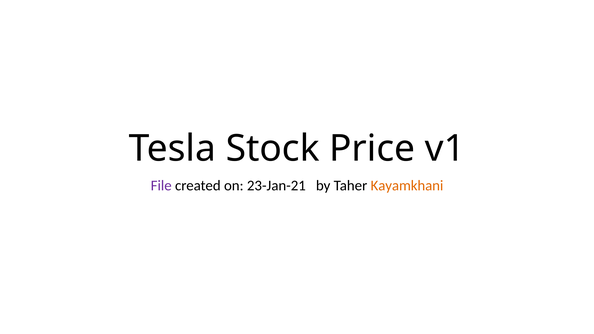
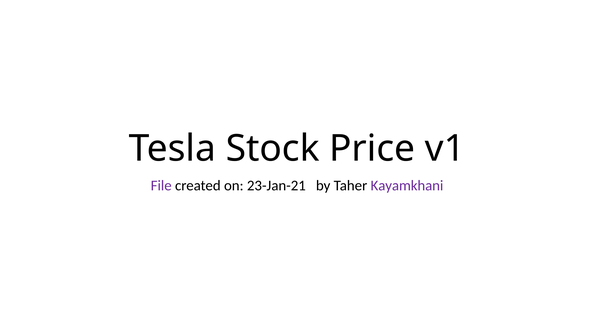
Kayamkhani colour: orange -> purple
